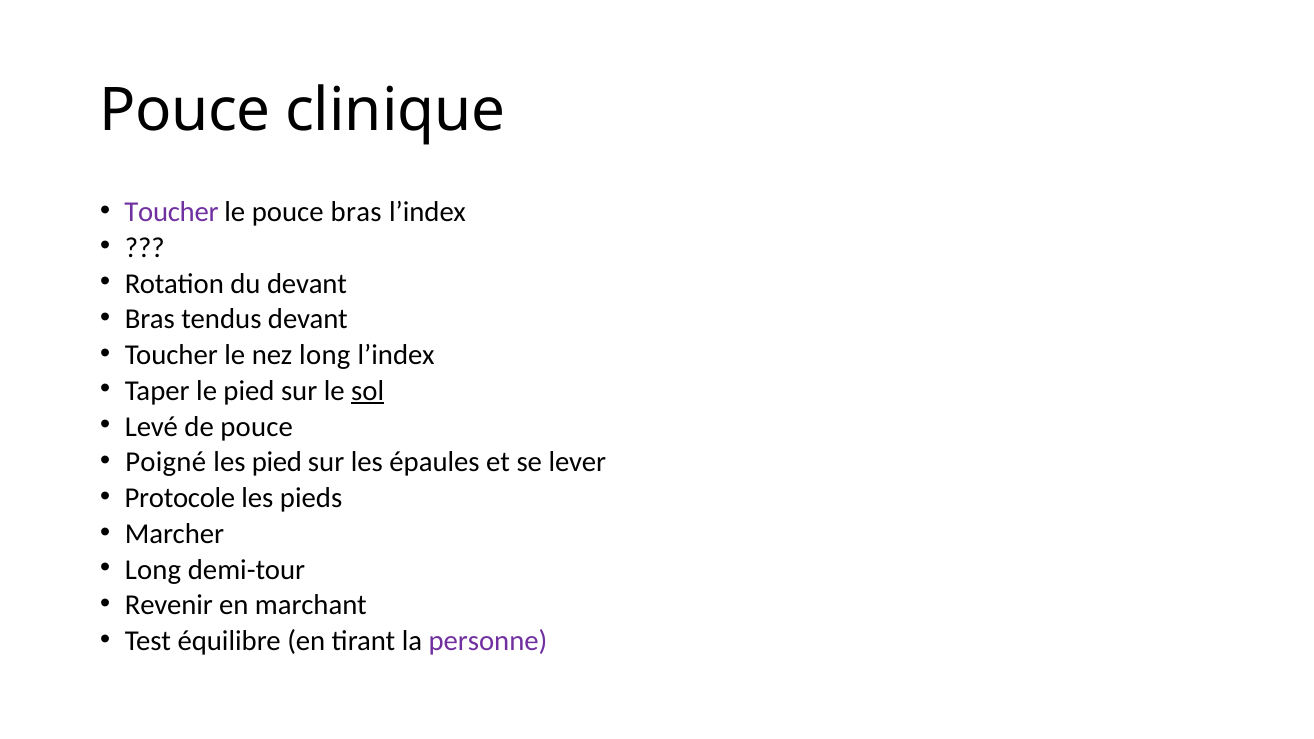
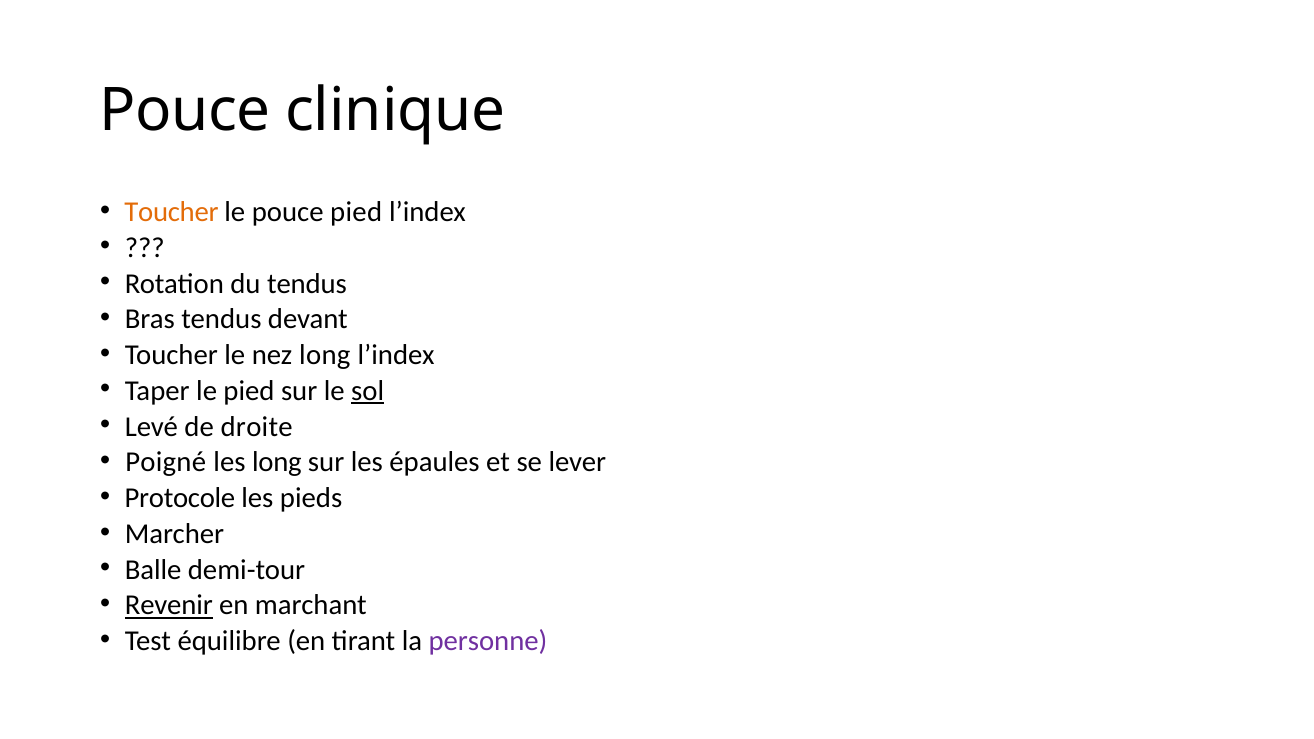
Toucher at (171, 212) colour: purple -> orange
pouce bras: bras -> pied
du devant: devant -> tendus
de pouce: pouce -> droite
les pied: pied -> long
Long at (153, 570): Long -> Balle
Revenir underline: none -> present
